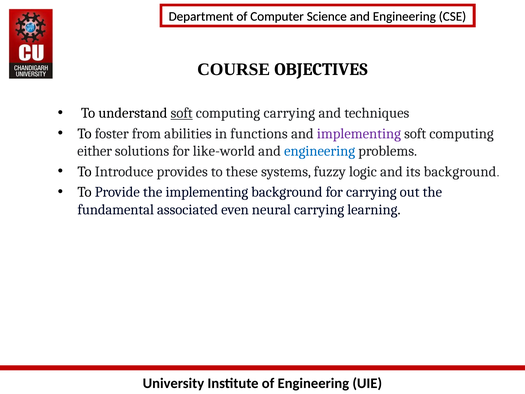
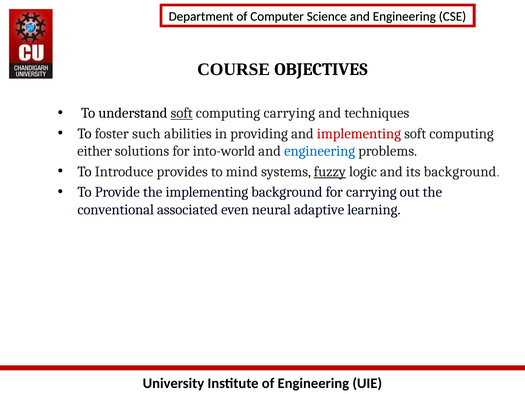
from: from -> such
functions: functions -> providing
implementing at (359, 133) colour: purple -> red
like-world: like-world -> into-world
these: these -> mind
fuzzy underline: none -> present
fundamental: fundamental -> conventional
neural carrying: carrying -> adaptive
